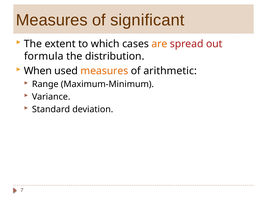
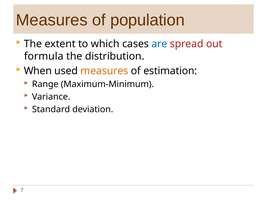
significant: significant -> population
are colour: orange -> blue
arithmetic: arithmetic -> estimation
